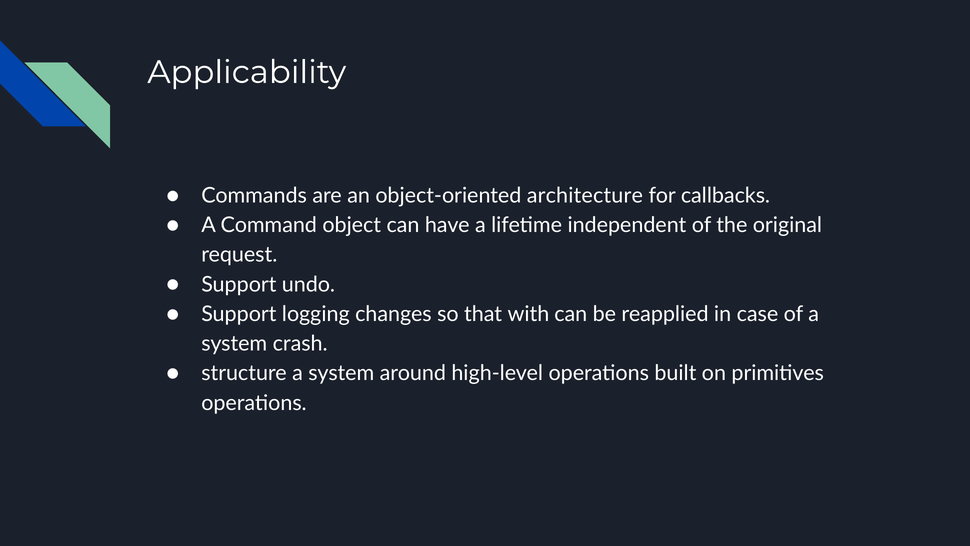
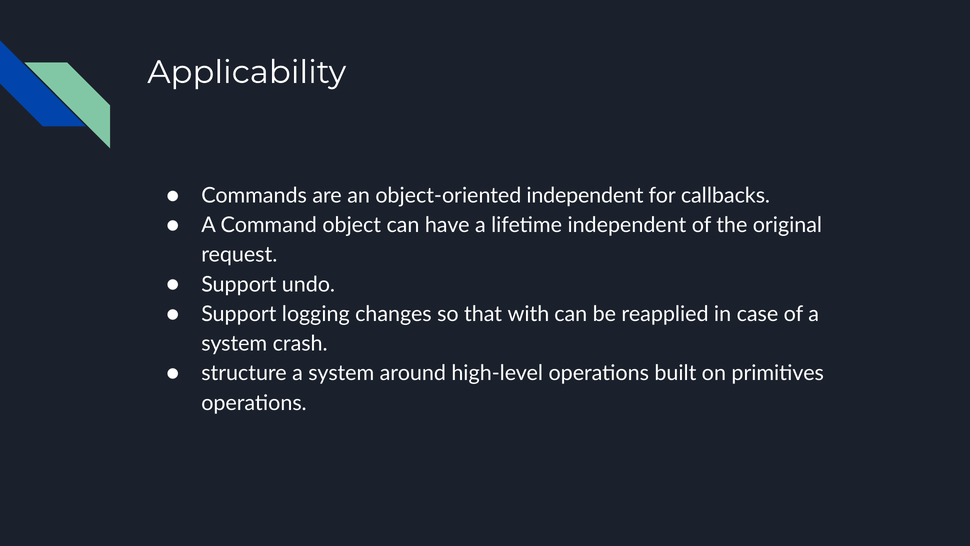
object-oriented architecture: architecture -> independent
